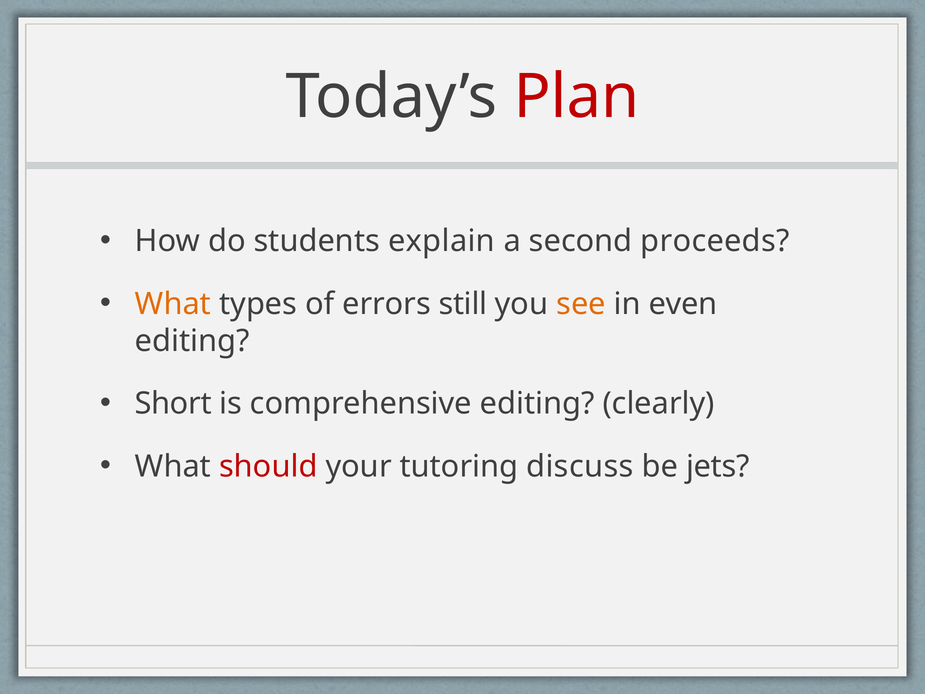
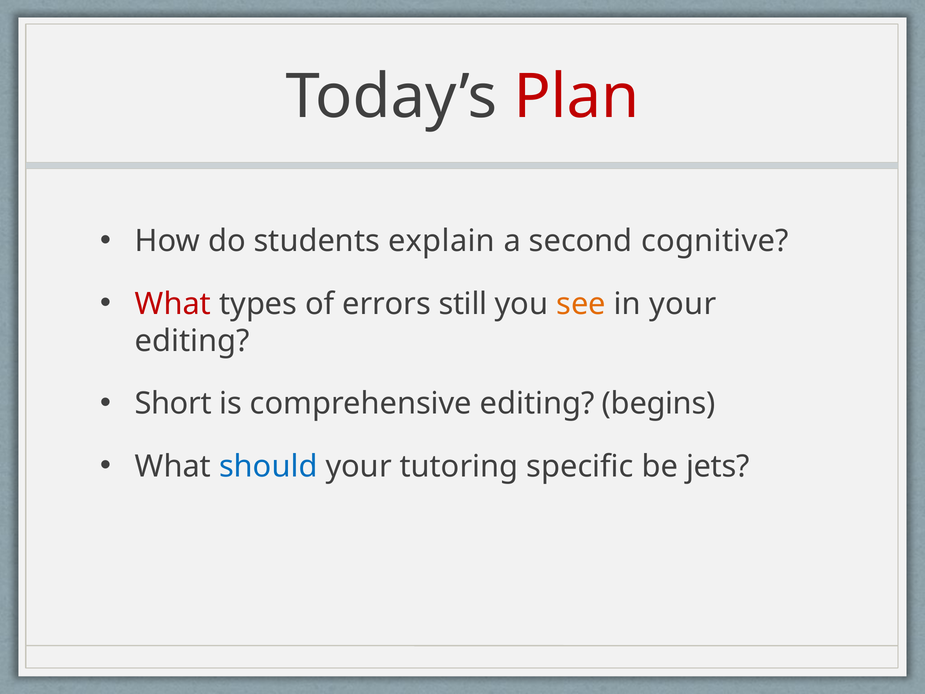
proceeds: proceeds -> cognitive
What at (173, 304) colour: orange -> red
in even: even -> your
clearly: clearly -> begins
should colour: red -> blue
discuss: discuss -> specific
